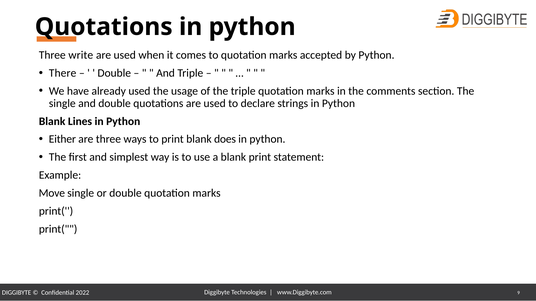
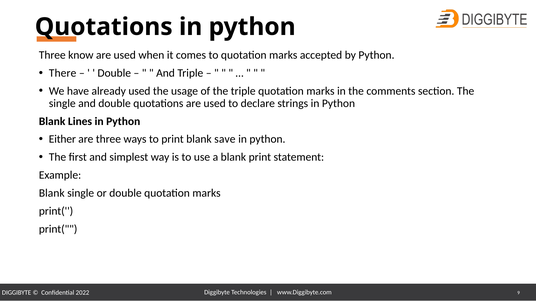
write: write -> know
does: does -> save
Move at (52, 193): Move -> Blank
